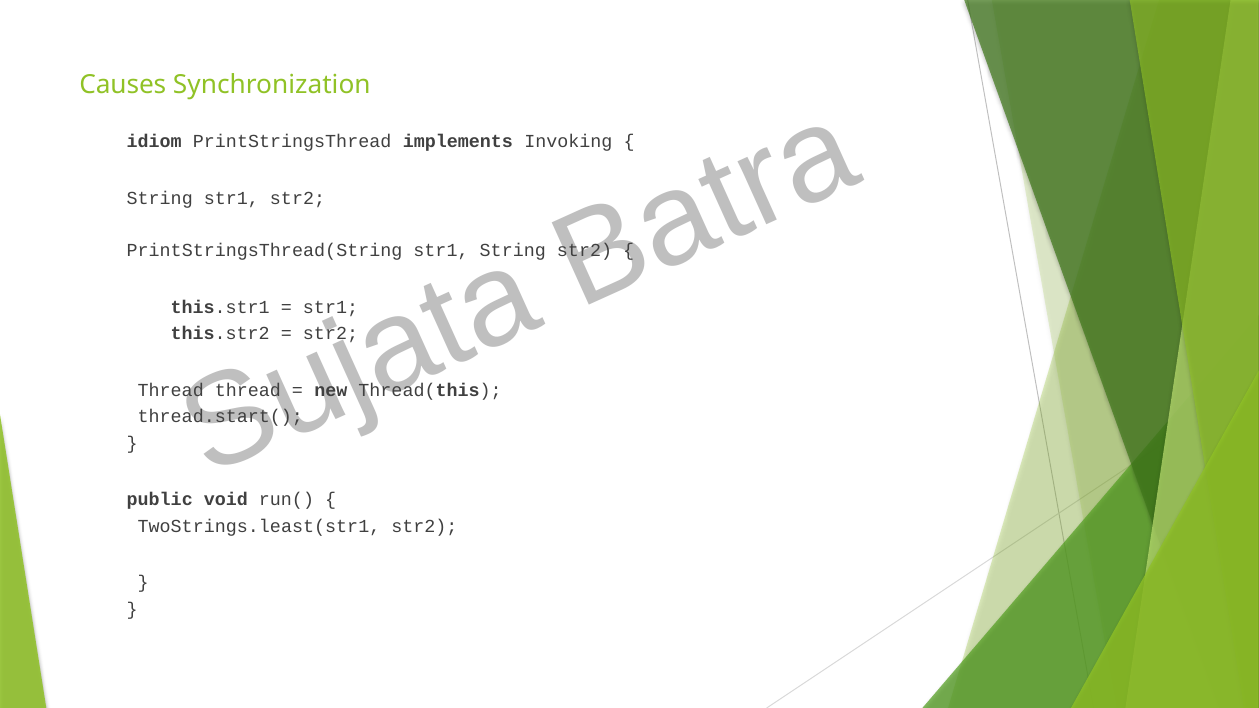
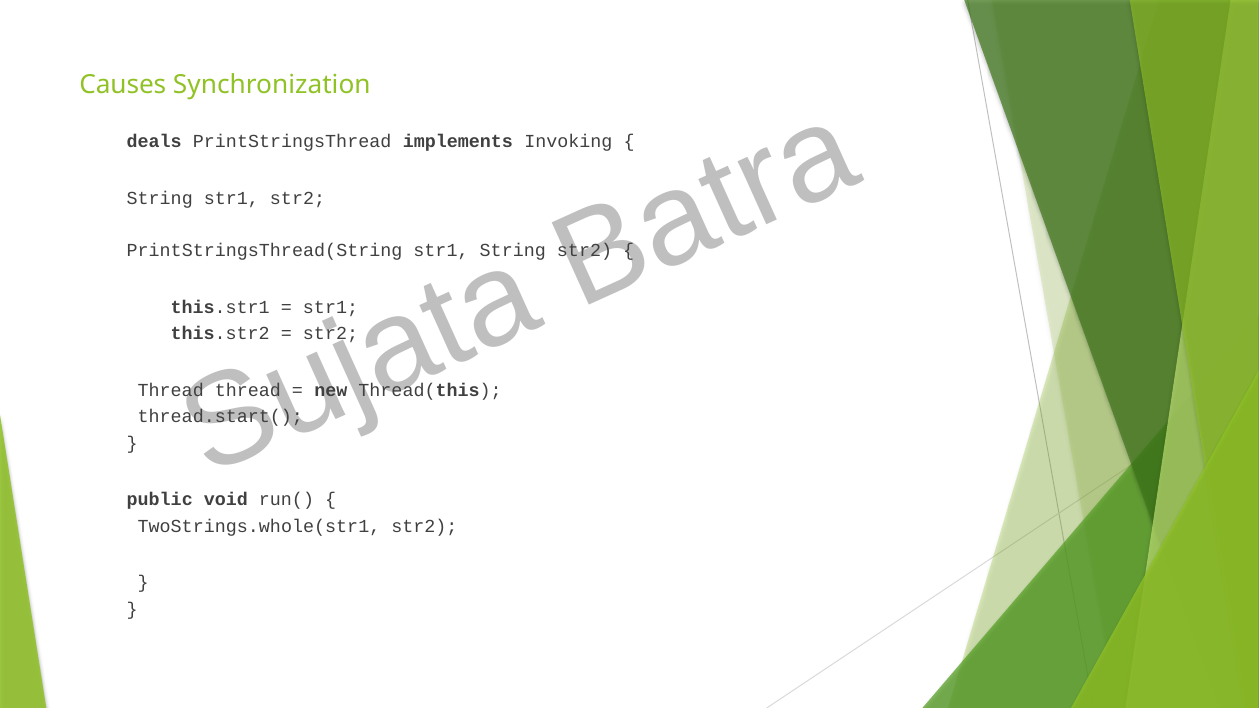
idiom: idiom -> deals
TwoStrings.least(str1: TwoStrings.least(str1 -> TwoStrings.whole(str1
